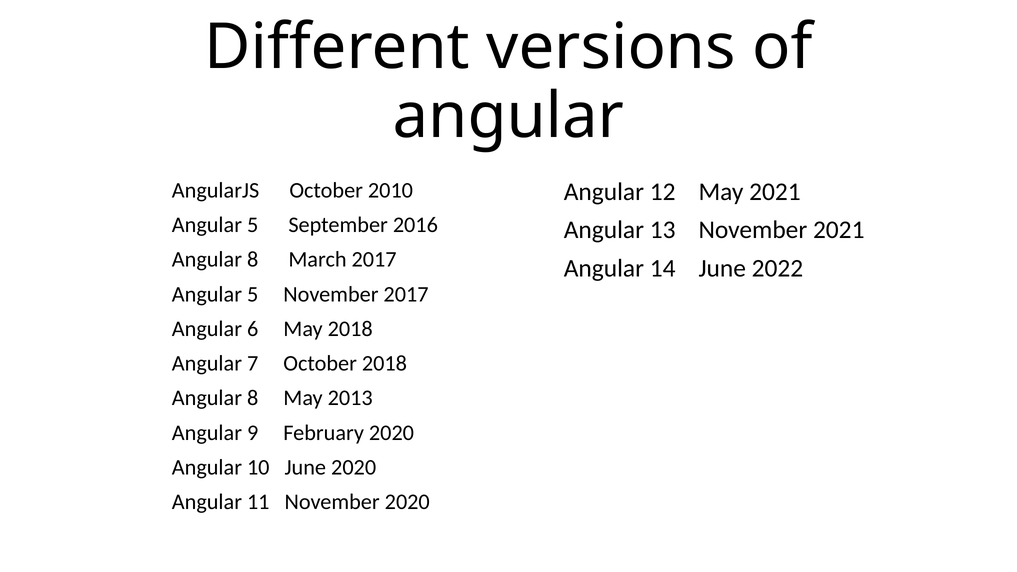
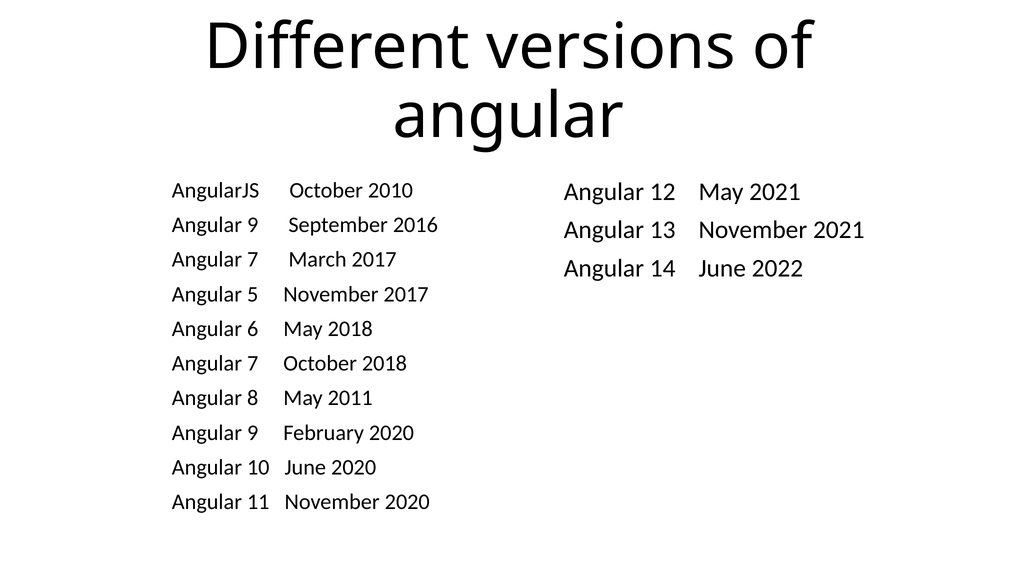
5 at (253, 225): 5 -> 9
8 at (253, 260): 8 -> 7
2013: 2013 -> 2011
